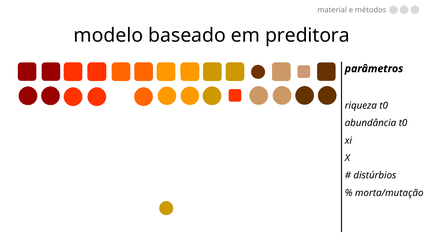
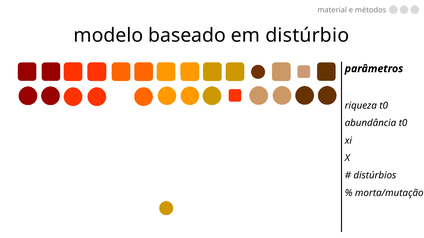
preditora: preditora -> distúrbio
